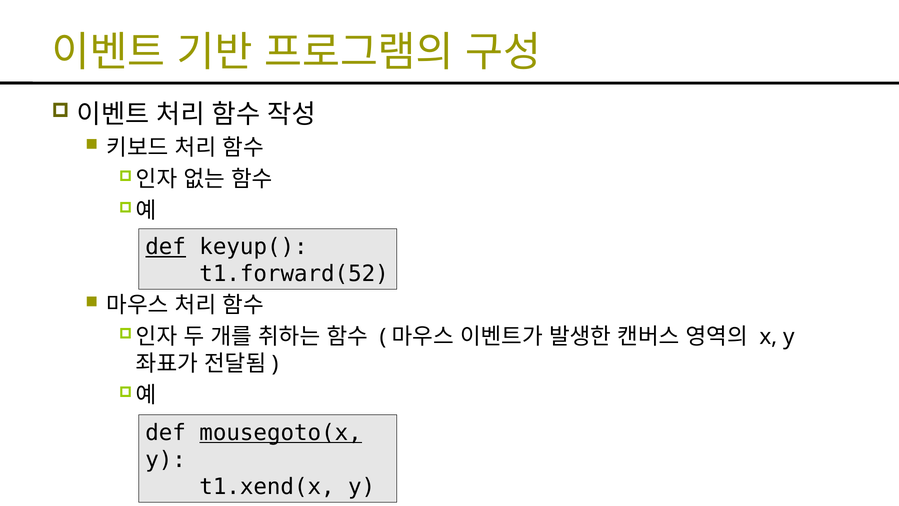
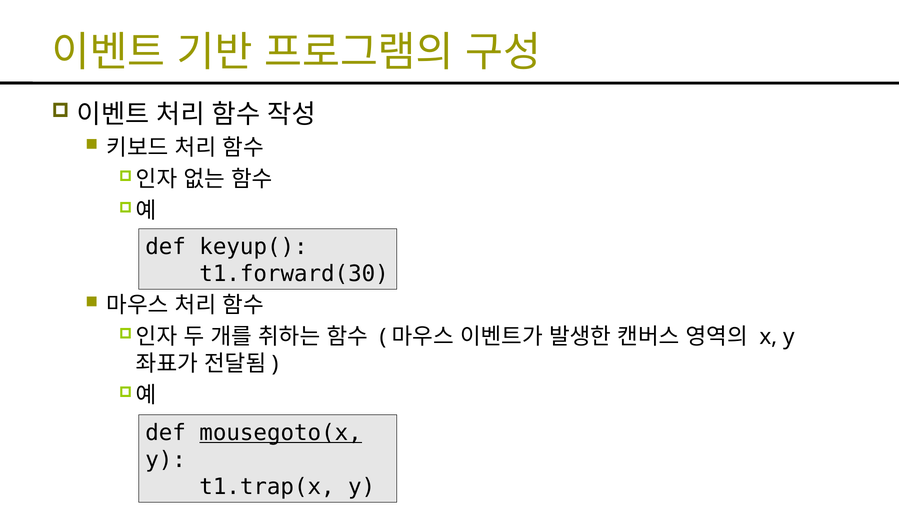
def at (166, 247) underline: present -> none
t1.forward(52: t1.forward(52 -> t1.forward(30
t1.xend(x: t1.xend(x -> t1.trap(x
